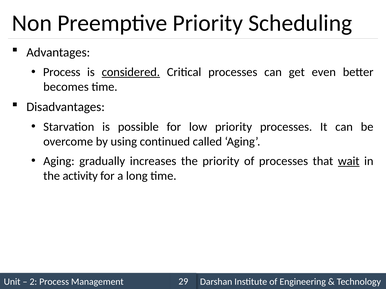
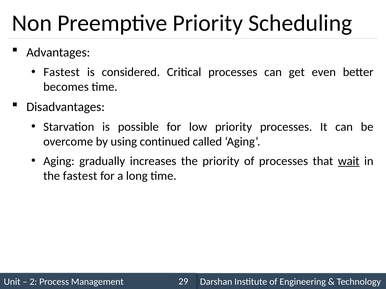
Process at (62, 72): Process -> Fastest
considered underline: present -> none
the activity: activity -> fastest
